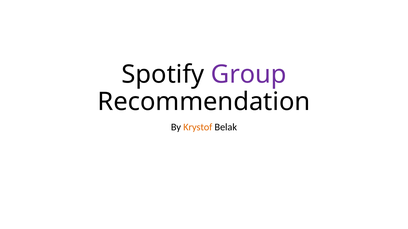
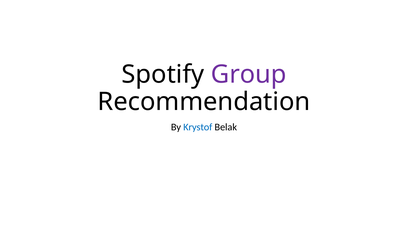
Krystof colour: orange -> blue
